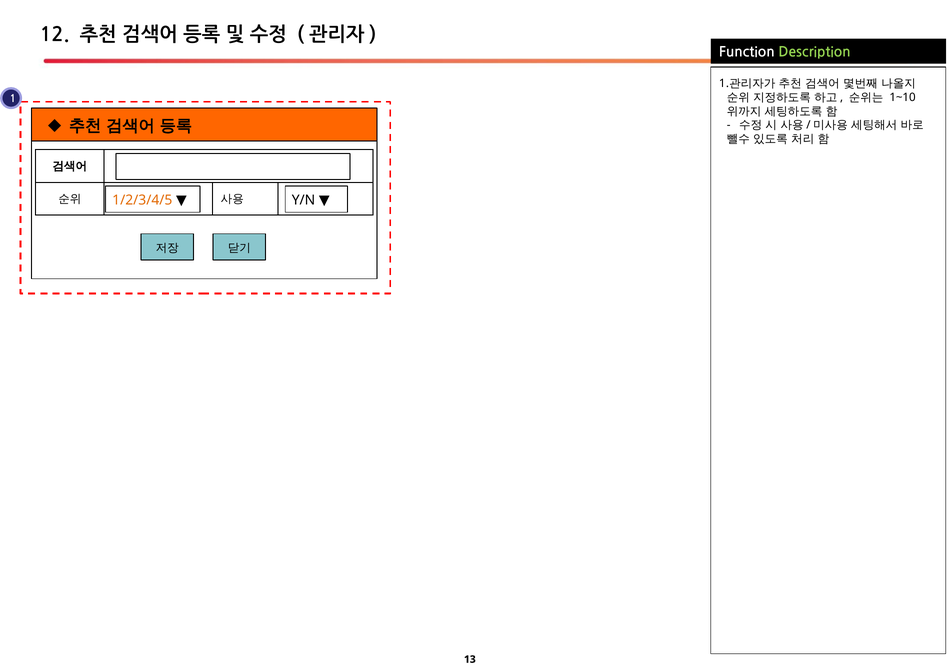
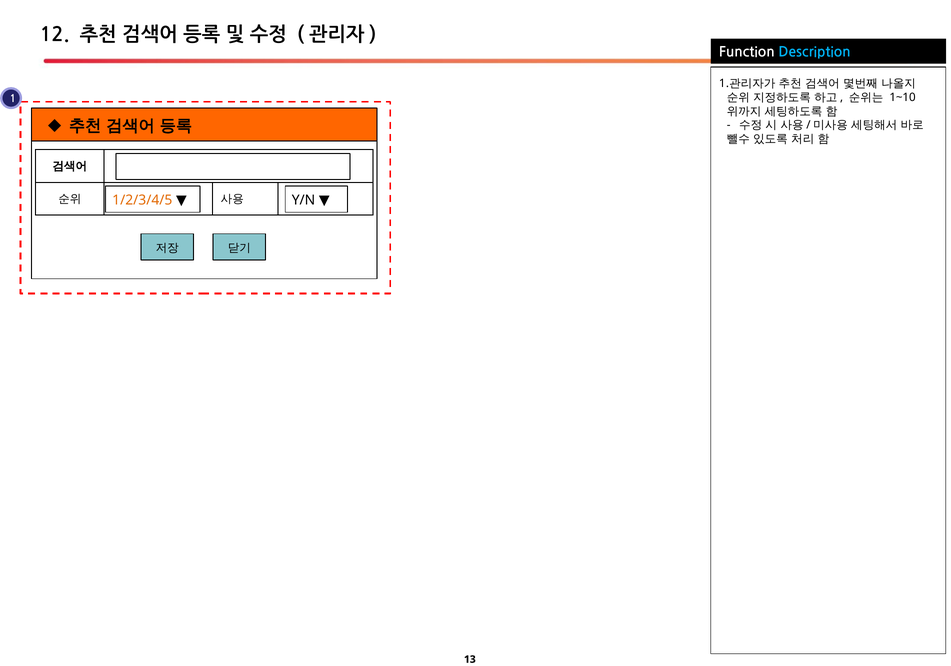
Description colour: light green -> light blue
